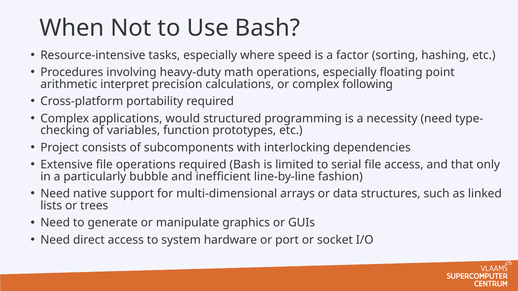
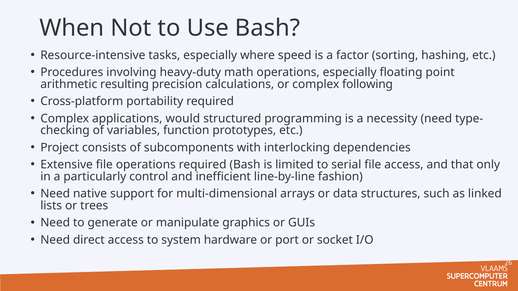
interpret: interpret -> resulting
bubble: bubble -> control
